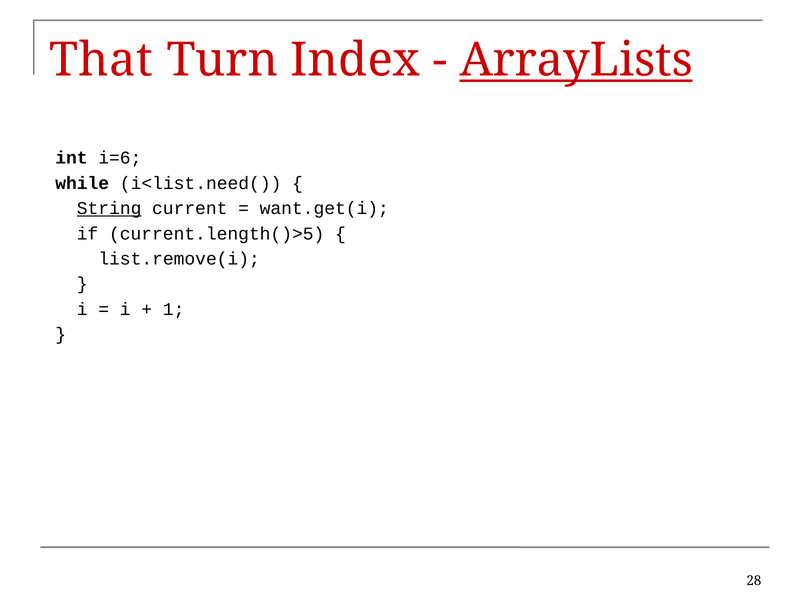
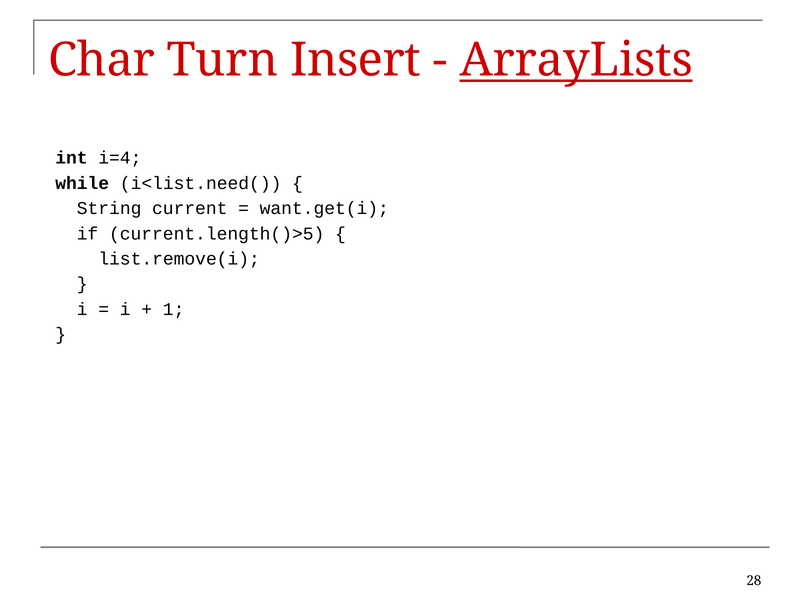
That: That -> Char
Index: Index -> Insert
i=6: i=6 -> i=4
String underline: present -> none
